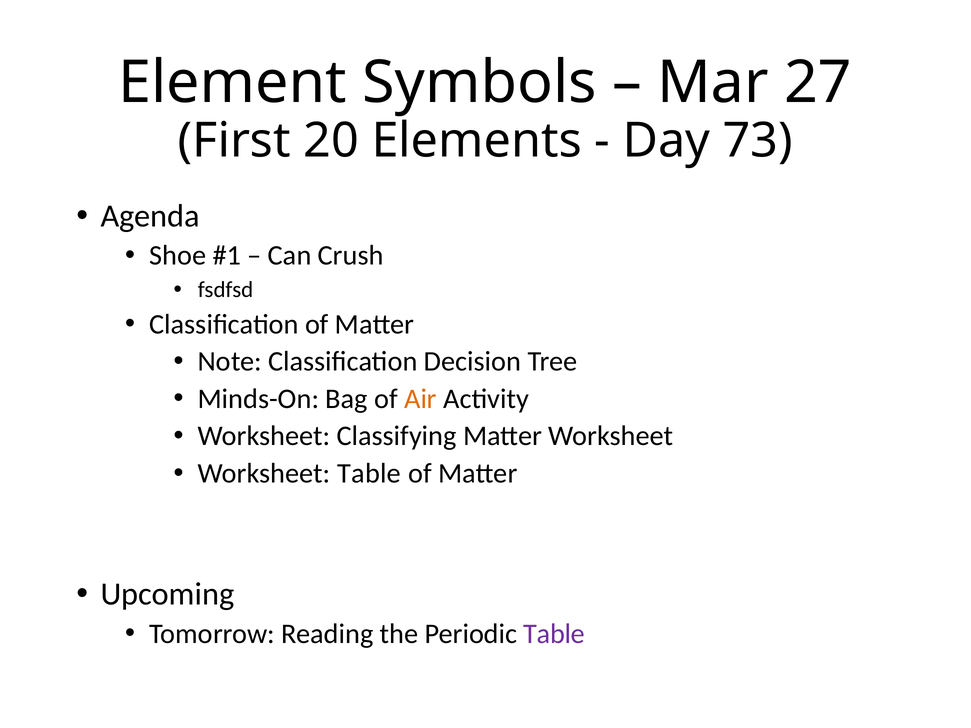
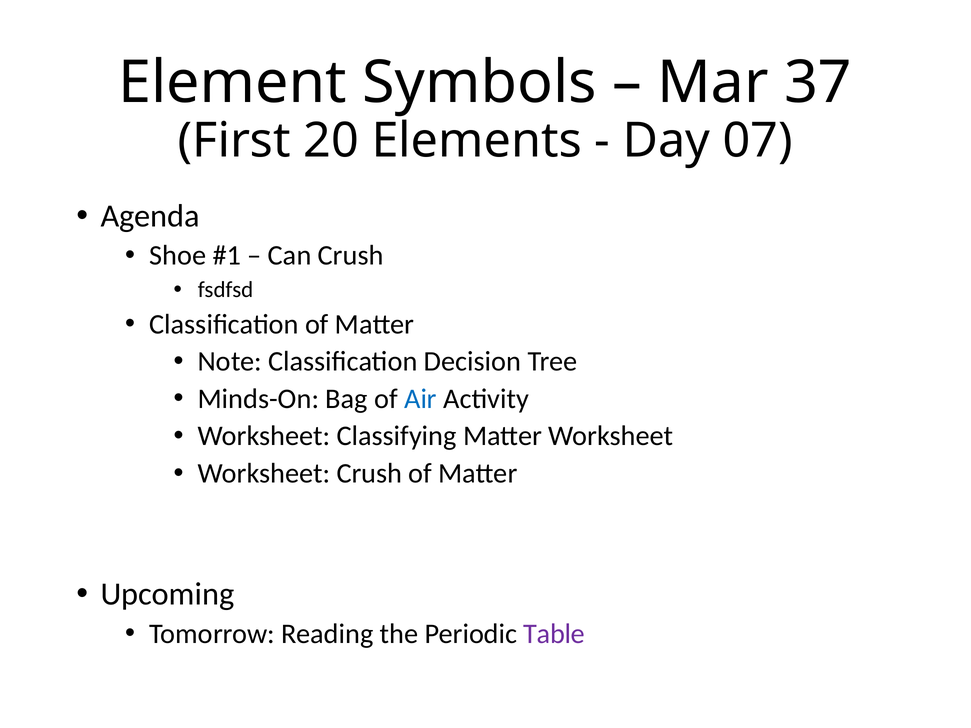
27: 27 -> 37
73: 73 -> 07
Air colour: orange -> blue
Worksheet Table: Table -> Crush
